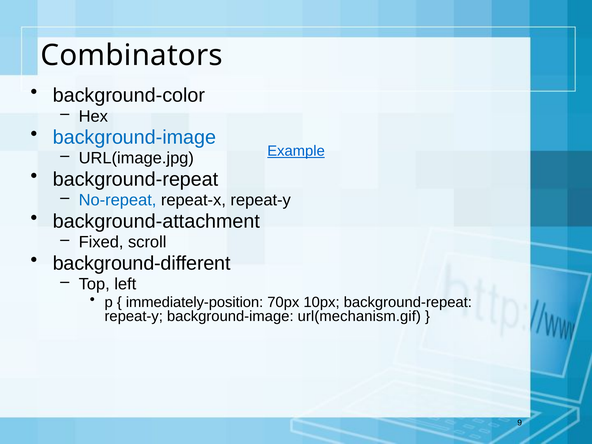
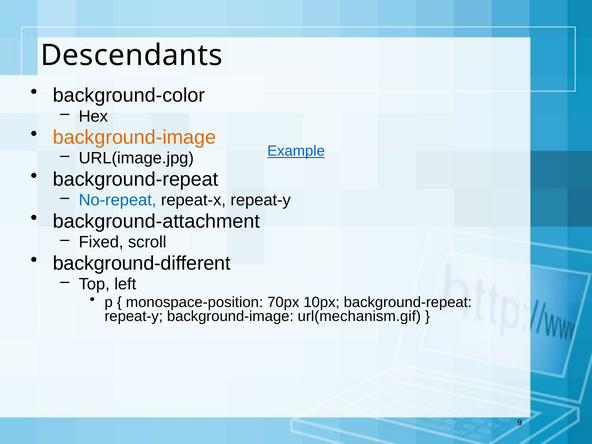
Combinators: Combinators -> Descendants
background-image at (134, 137) colour: blue -> orange
immediately-position: immediately-position -> monospace-position
